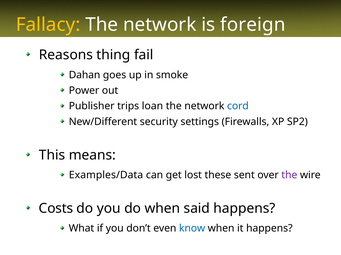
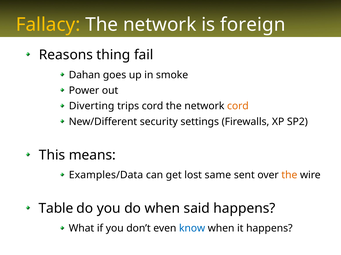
Publisher: Publisher -> Diverting
trips loan: loan -> cord
cord at (238, 106) colour: blue -> orange
these: these -> same
the at (289, 175) colour: purple -> orange
Costs: Costs -> Table
